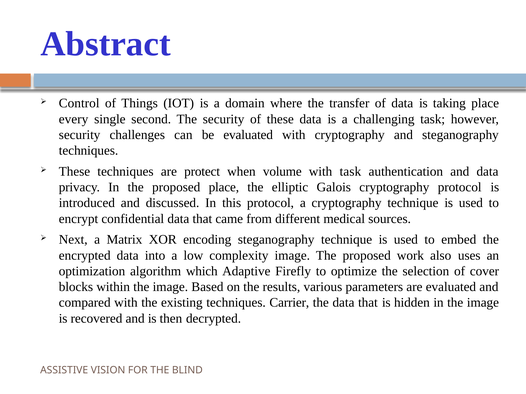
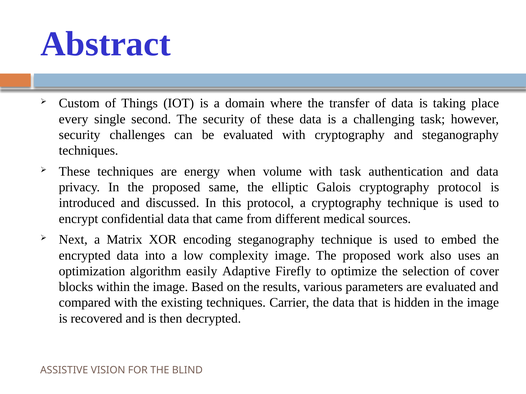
Control: Control -> Custom
protect: protect -> energy
proposed place: place -> same
which: which -> easily
